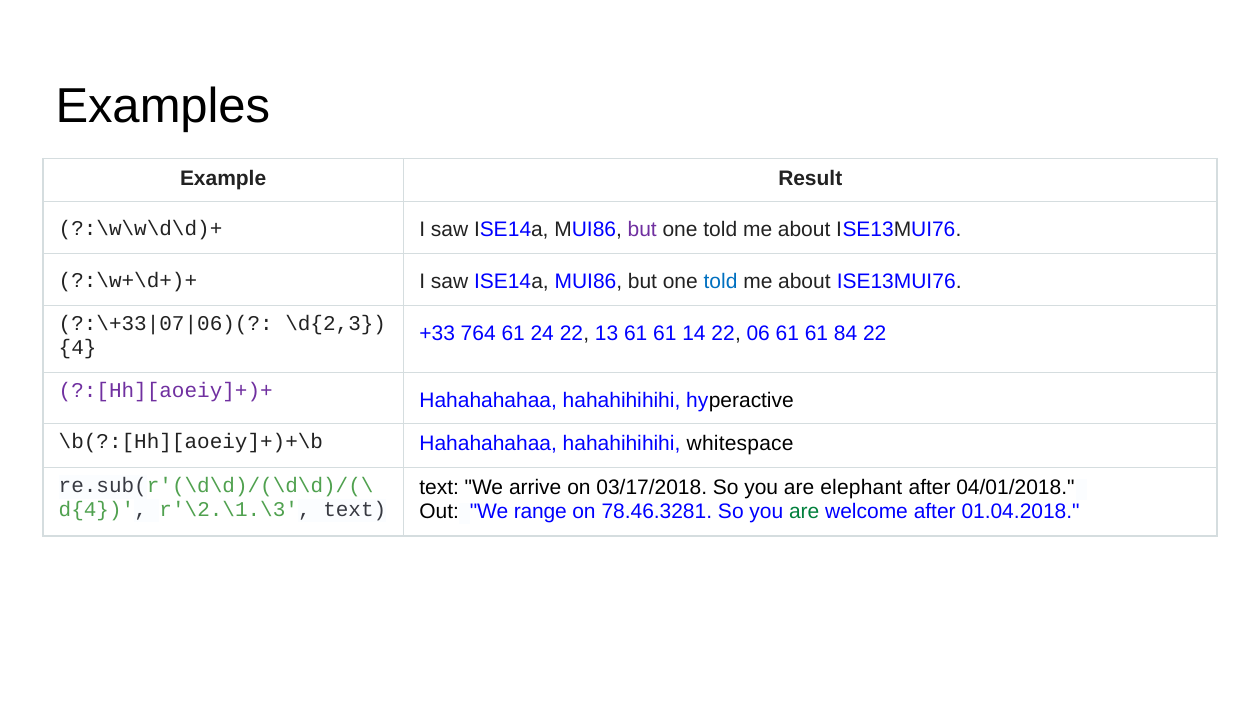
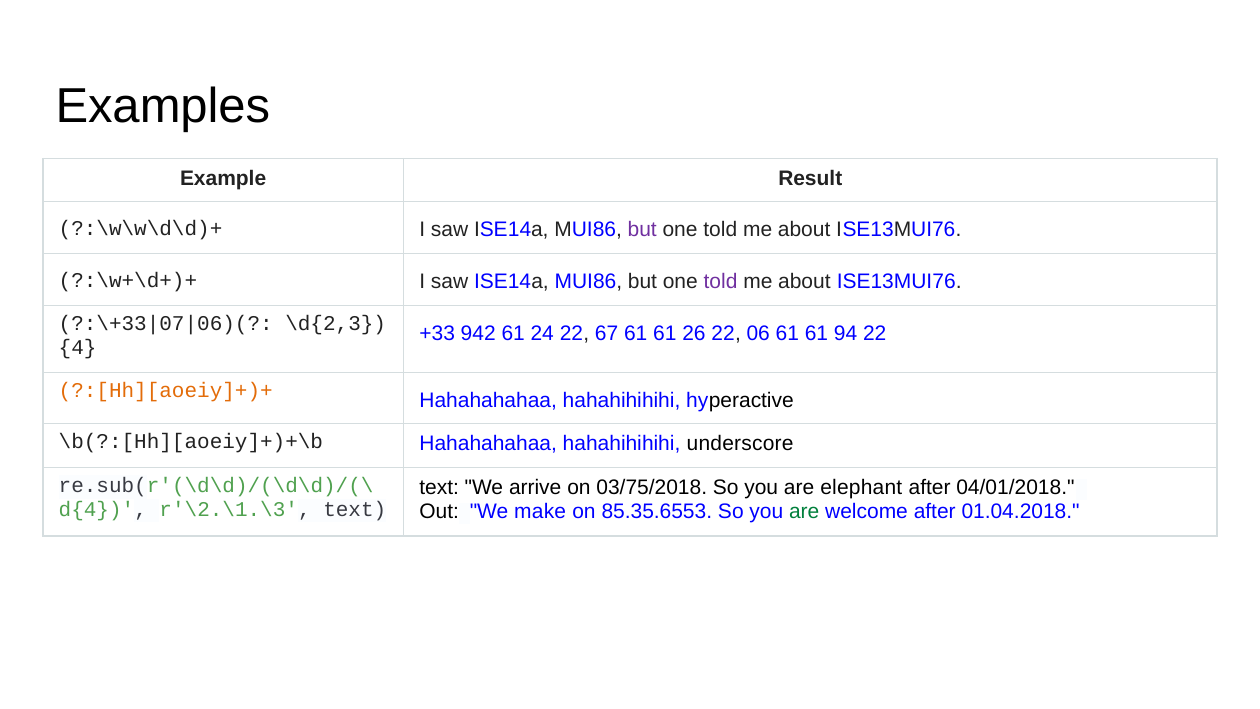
told at (720, 282) colour: blue -> purple
764: 764 -> 942
13: 13 -> 67
14: 14 -> 26
84: 84 -> 94
?:[Hh][aoeiy]+)+ colour: purple -> orange
whitespace: whitespace -> underscore
03/17/2018: 03/17/2018 -> 03/75/2018
range: range -> make
78.46.3281: 78.46.3281 -> 85.35.6553
